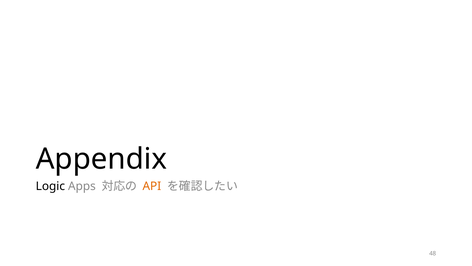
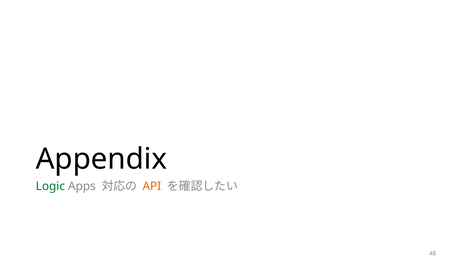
Logic colour: black -> green
